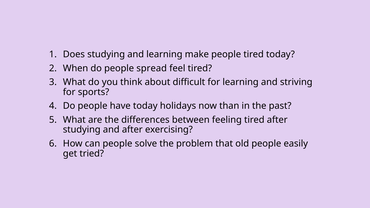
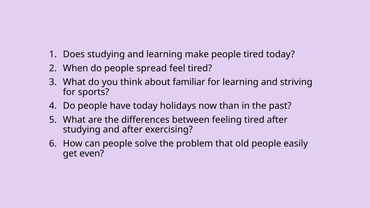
difficult: difficult -> familiar
tried: tried -> even
